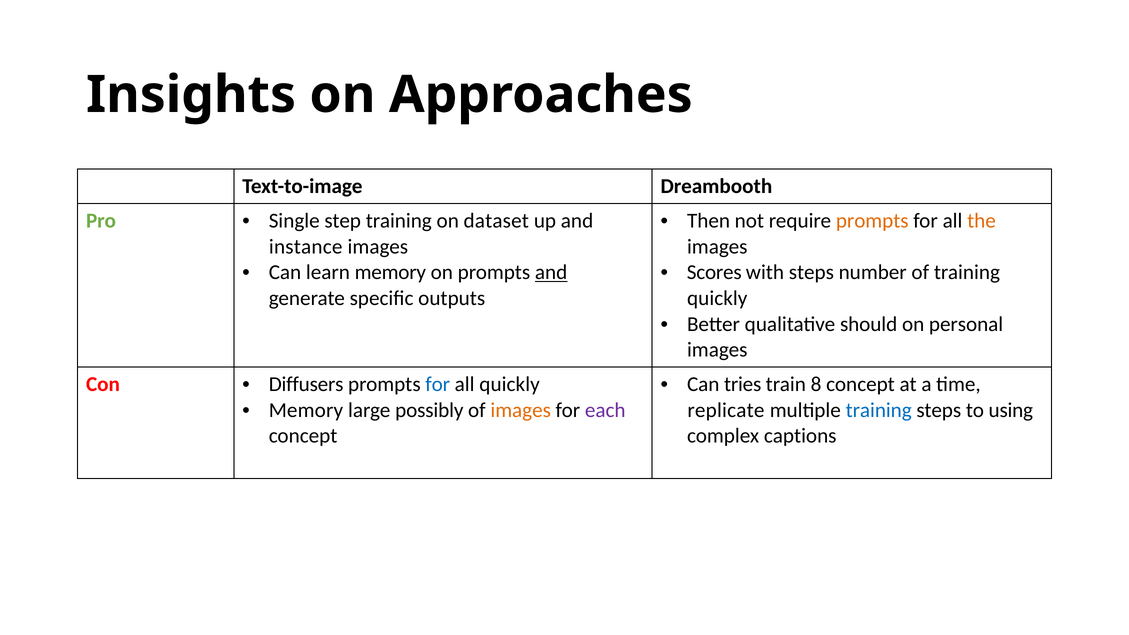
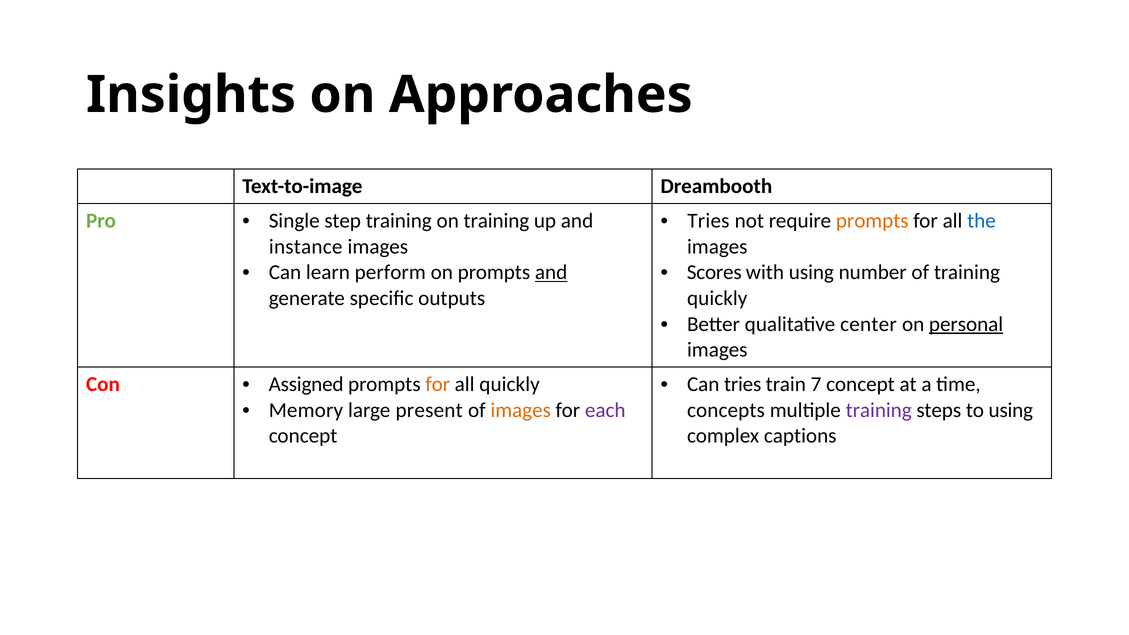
Then at (709, 221): Then -> Tries
the colour: orange -> blue
on dataset: dataset -> training
learn memory: memory -> perform
with steps: steps -> using
should: should -> center
personal underline: none -> present
8: 8 -> 7
Diffusers: Diffusers -> Assigned
for at (438, 384) colour: blue -> orange
possibly: possibly -> present
replicate: replicate -> concepts
training at (879, 410) colour: blue -> purple
